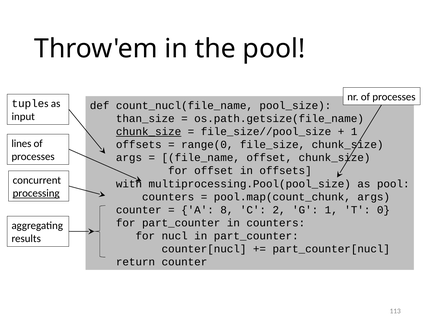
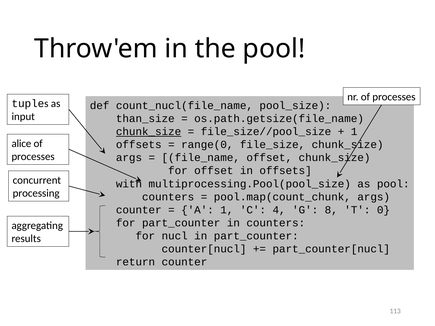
lines: lines -> alice
processing underline: present -> none
A 8: 8 -> 1
2: 2 -> 4
G 1: 1 -> 8
